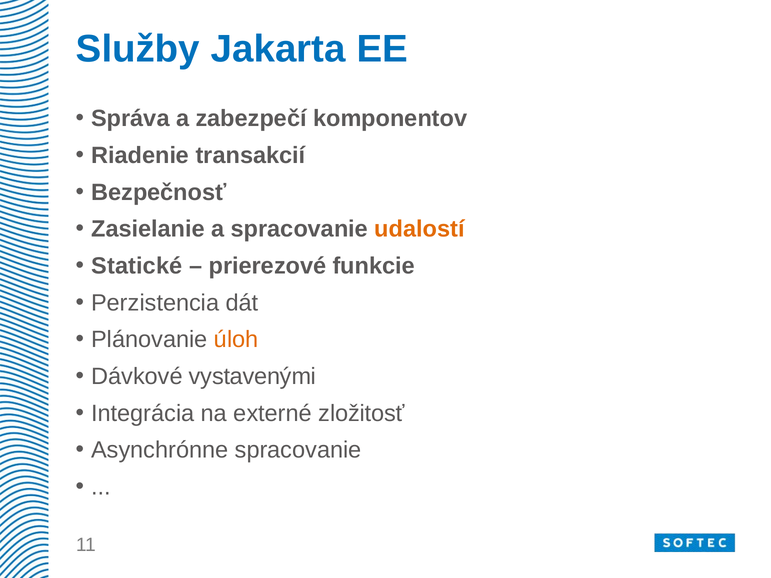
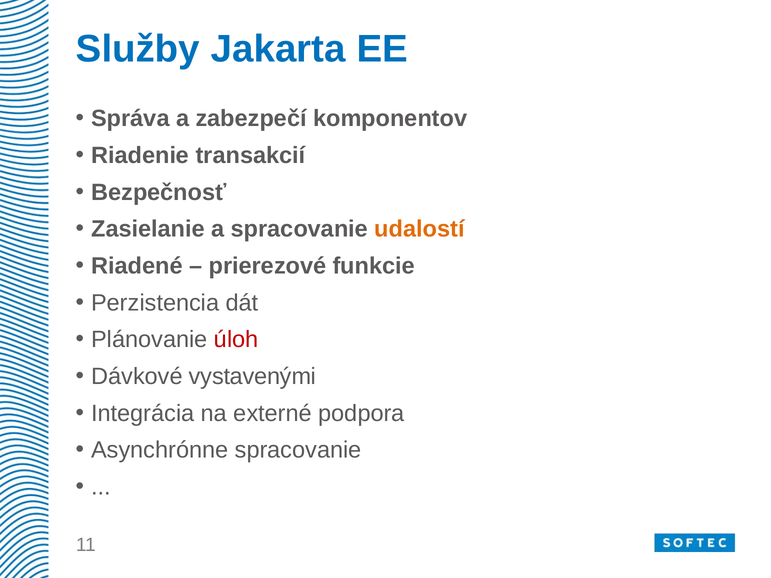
Statické: Statické -> Riadené
úloh colour: orange -> red
zložitosť: zložitosť -> podpora
